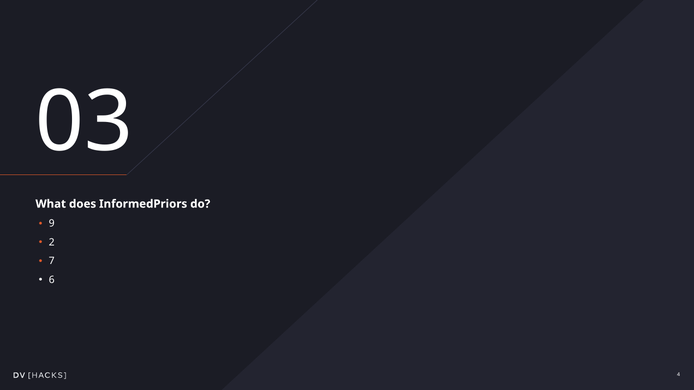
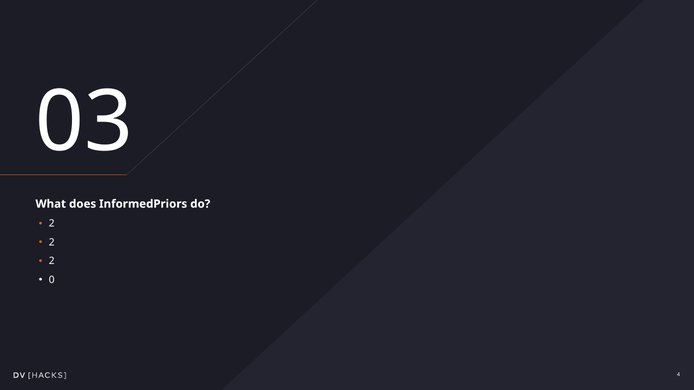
9 at (52, 224): 9 -> 2
7 at (52, 261): 7 -> 2
6: 6 -> 0
